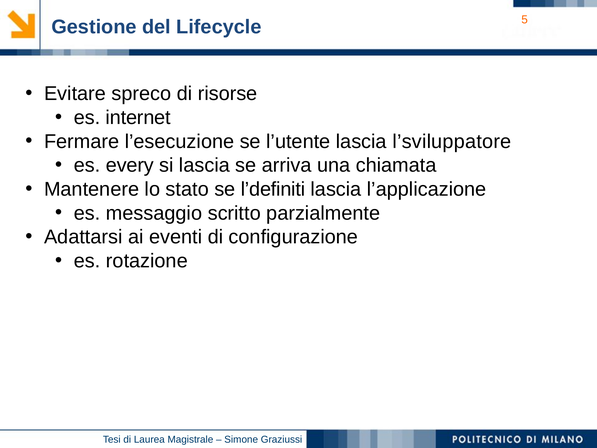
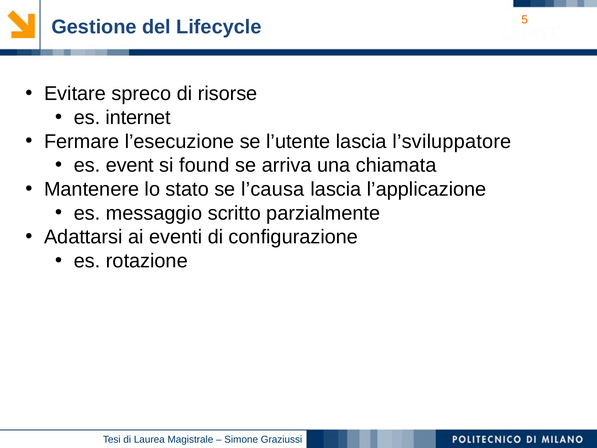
every: every -> event
si lascia: lascia -> found
l’definiti: l’definiti -> l’causa
